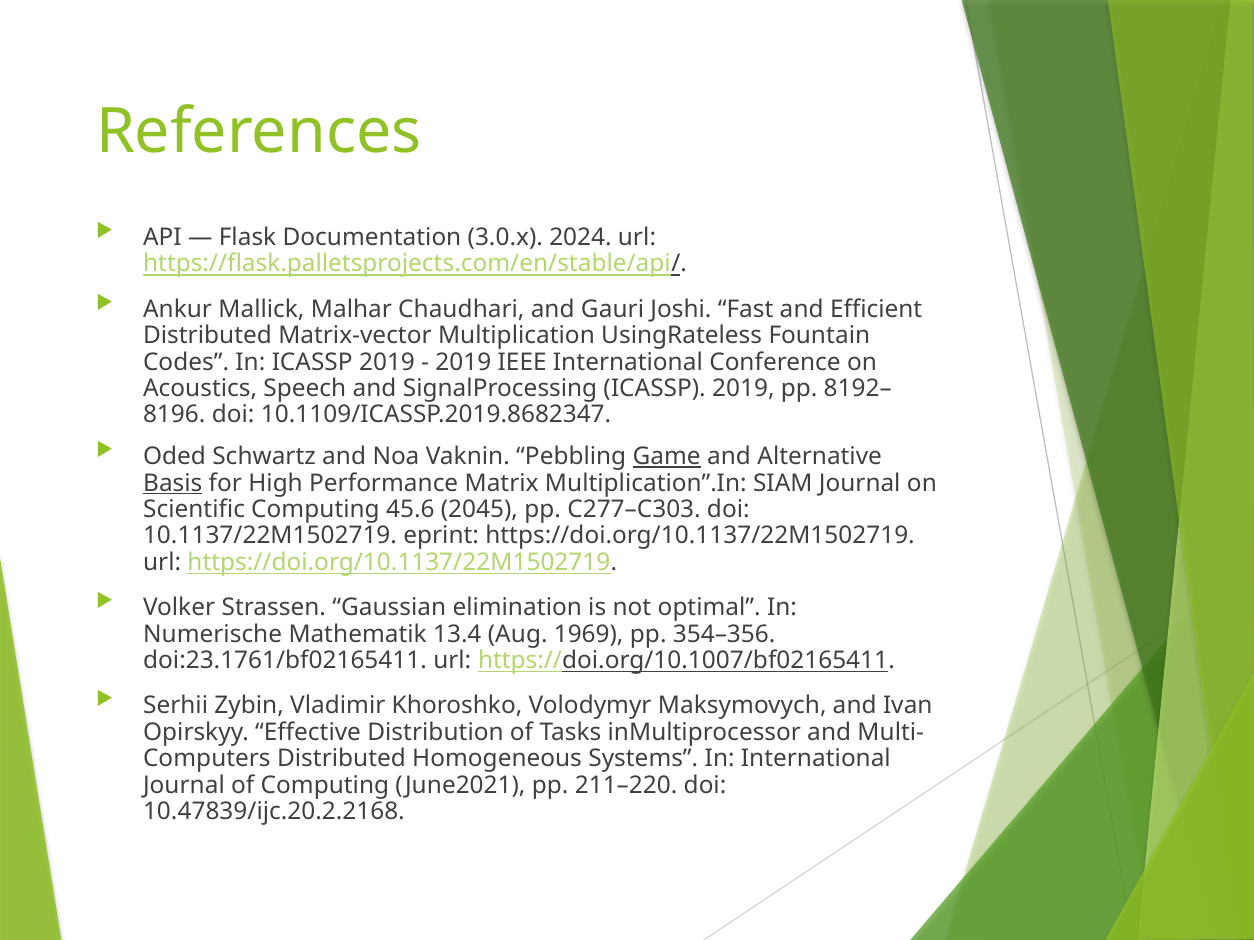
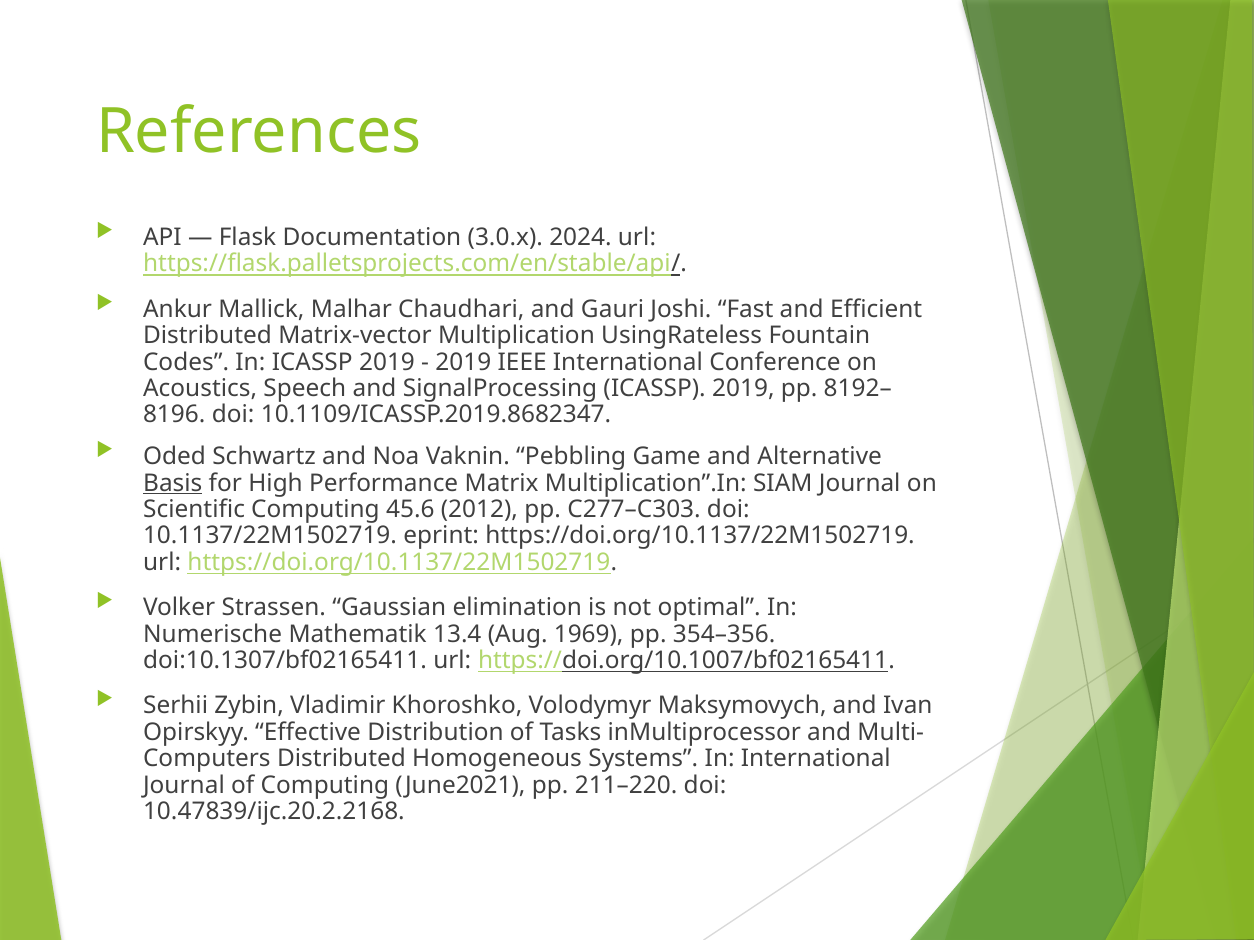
Game underline: present -> none
2045: 2045 -> 2012
doi:23.1761/bf02165411: doi:23.1761/bf02165411 -> doi:10.1307/bf02165411
